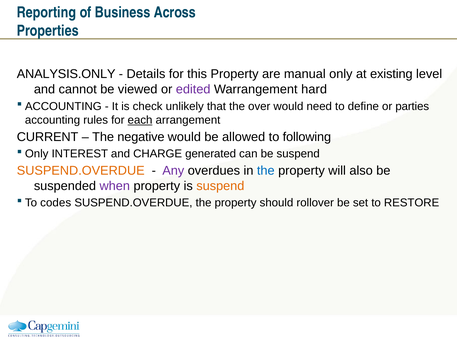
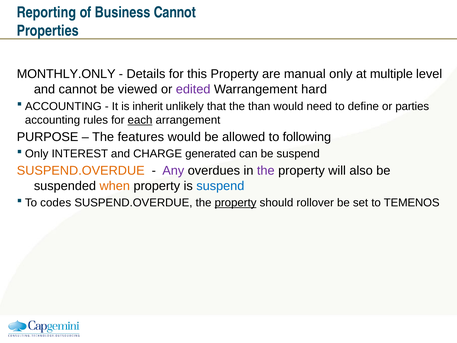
Business Across: Across -> Cannot
ANALYSIS.ONLY: ANALYSIS.ONLY -> MONTHLY.ONLY
existing: existing -> multiple
check: check -> inherit
over: over -> than
CURRENT: CURRENT -> PURPOSE
negative: negative -> features
the at (266, 171) colour: blue -> purple
when colour: purple -> orange
suspend at (220, 186) colour: orange -> blue
property at (236, 203) underline: none -> present
RESTORE: RESTORE -> TEMENOS
